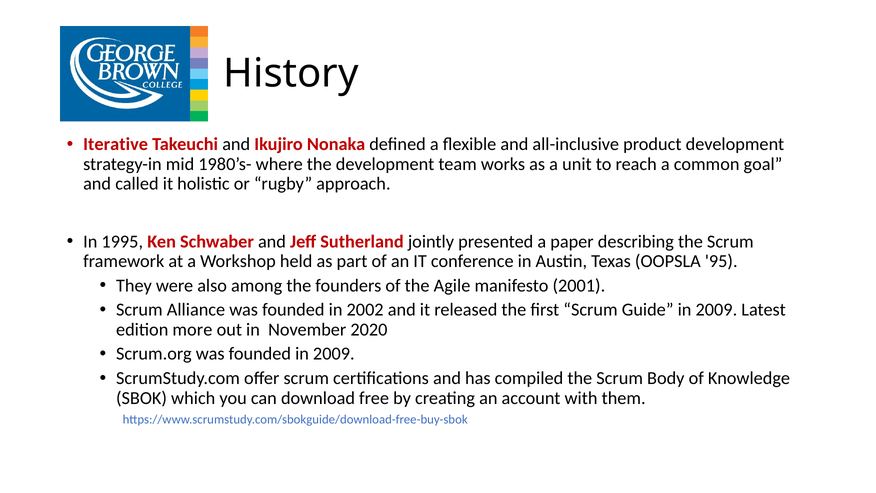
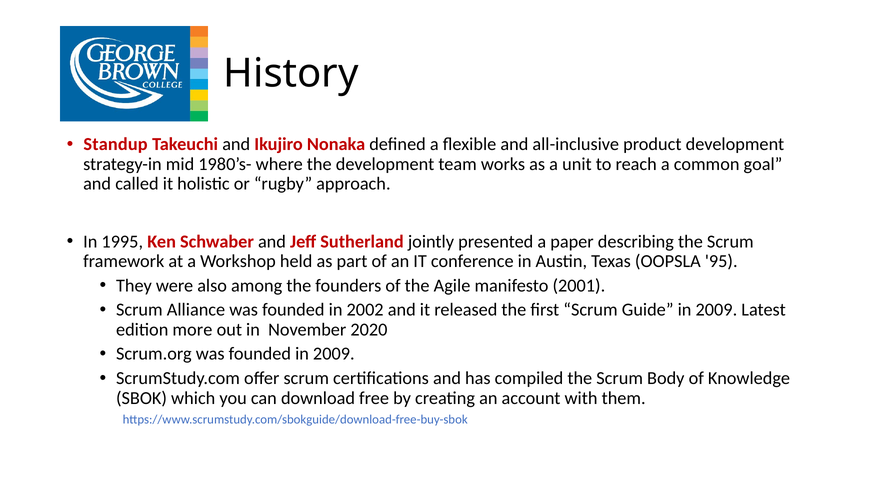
Iterative: Iterative -> Standup
